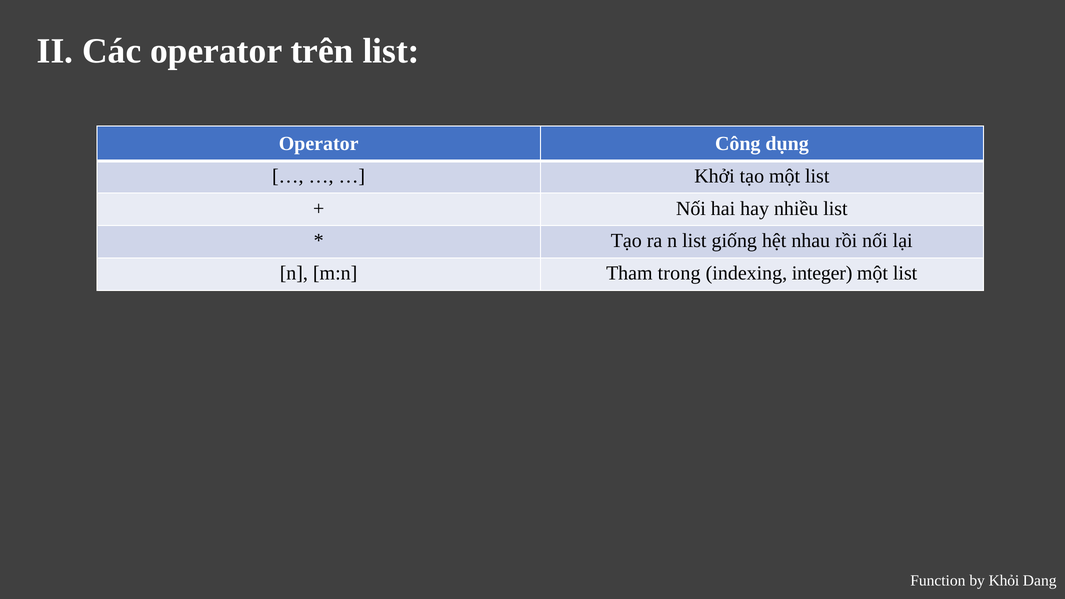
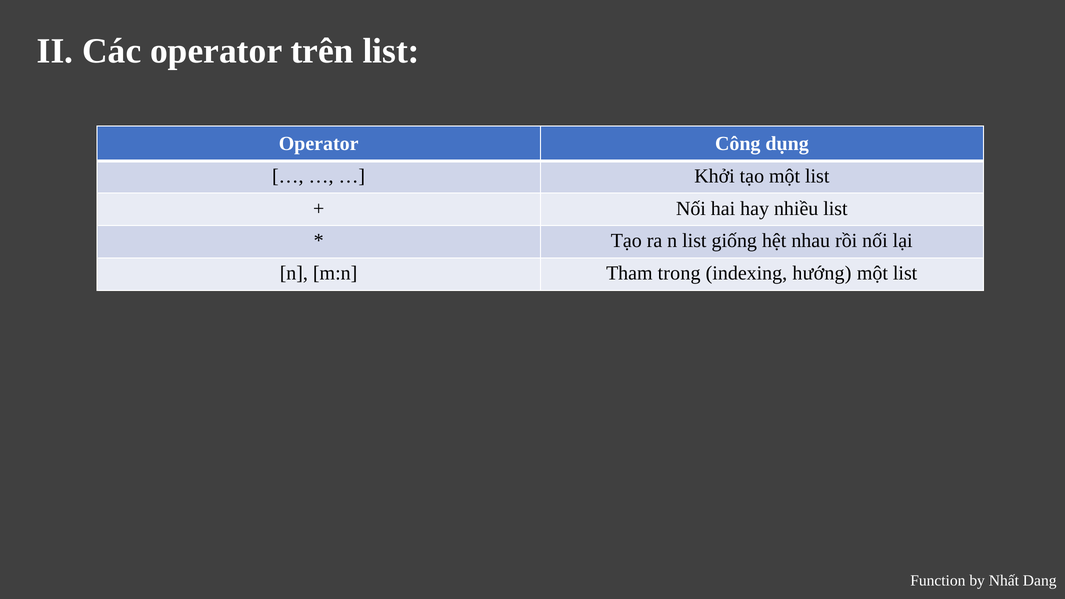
integer: integer -> hướng
Khỏi: Khỏi -> Nhất
